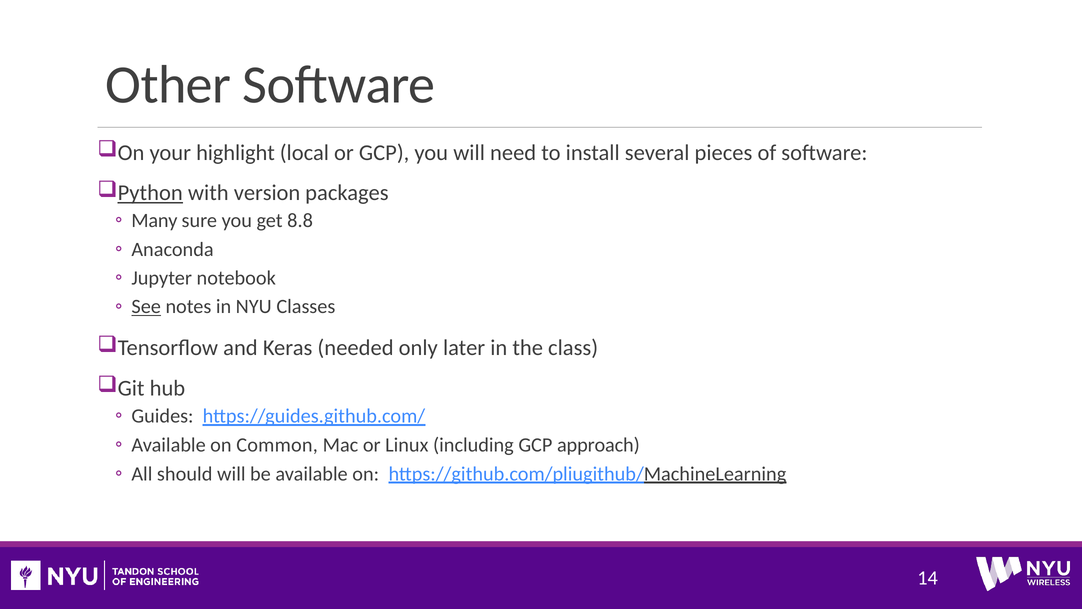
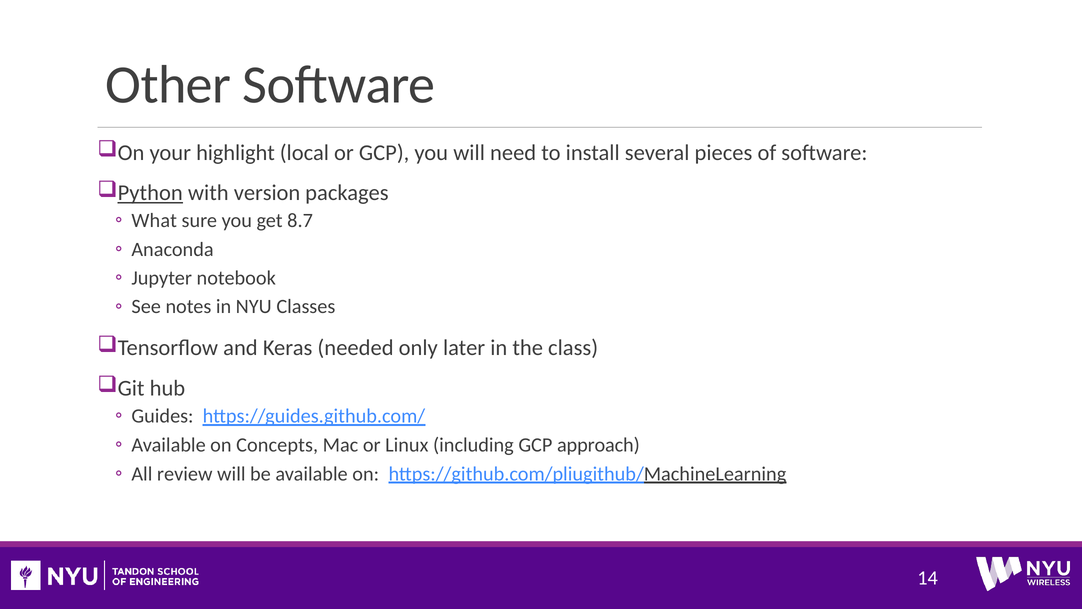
Many: Many -> What
8.8: 8.8 -> 8.7
See underline: present -> none
Common: Common -> Concepts
should: should -> review
